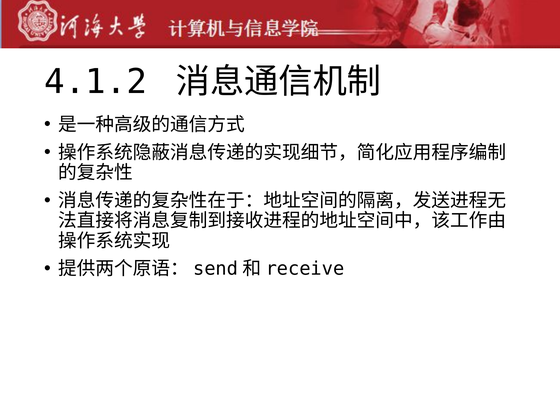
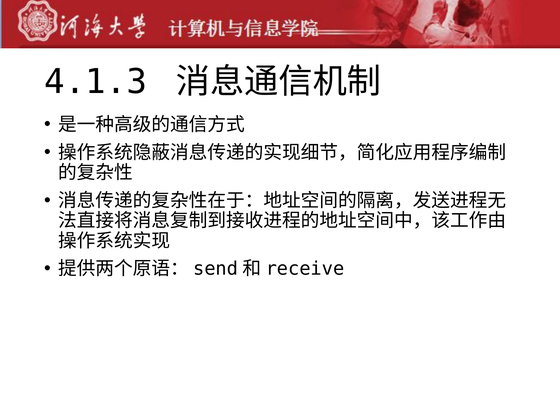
4.1.2: 4.1.2 -> 4.1.3
